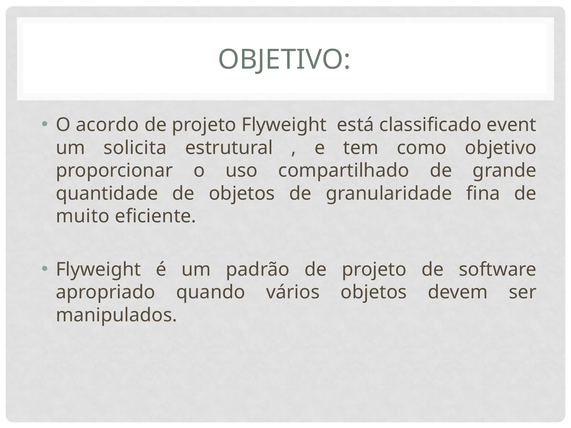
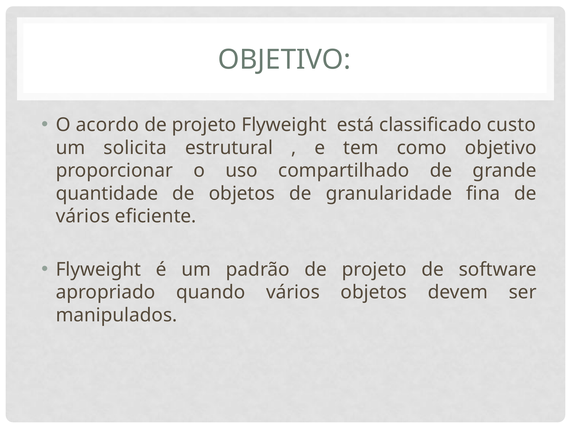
event: event -> custo
muito at (83, 216): muito -> vários
